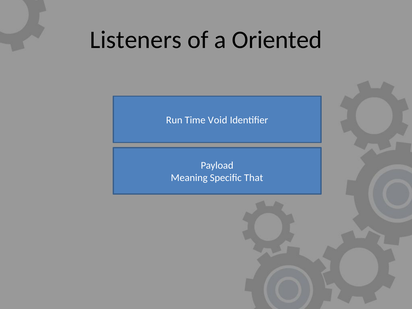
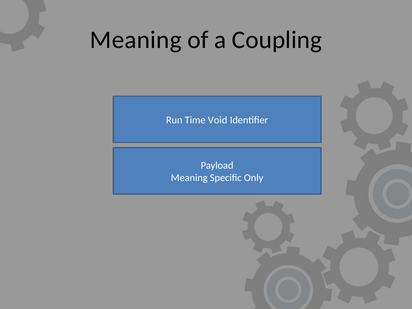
Listeners at (136, 40): Listeners -> Meaning
Oriented: Oriented -> Coupling
That: That -> Only
